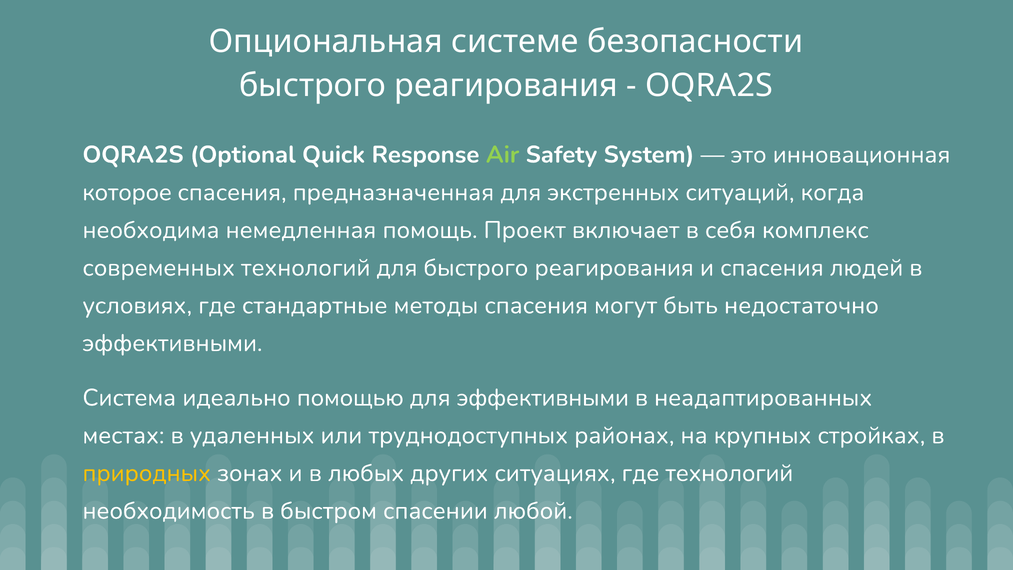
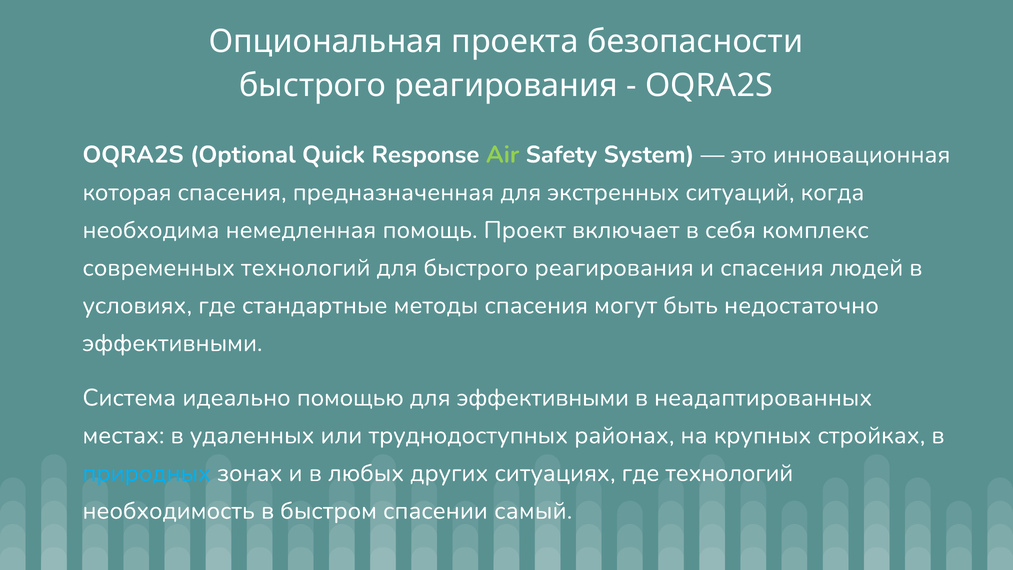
системе: системе -> проекта
которое: которое -> которая
природных colour: yellow -> light blue
любой: любой -> самый
